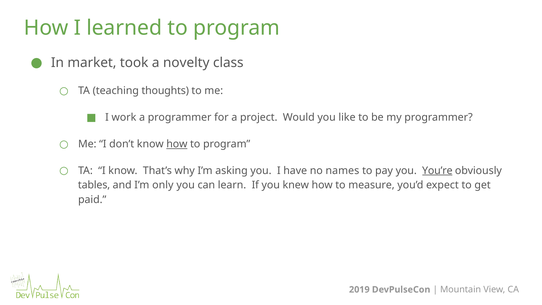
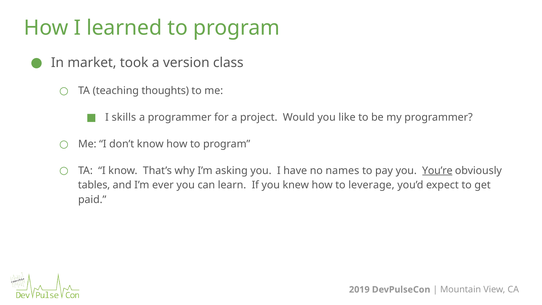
novelty: novelty -> version
work: work -> skills
how at (177, 144) underline: present -> none
only: only -> ever
measure: measure -> leverage
